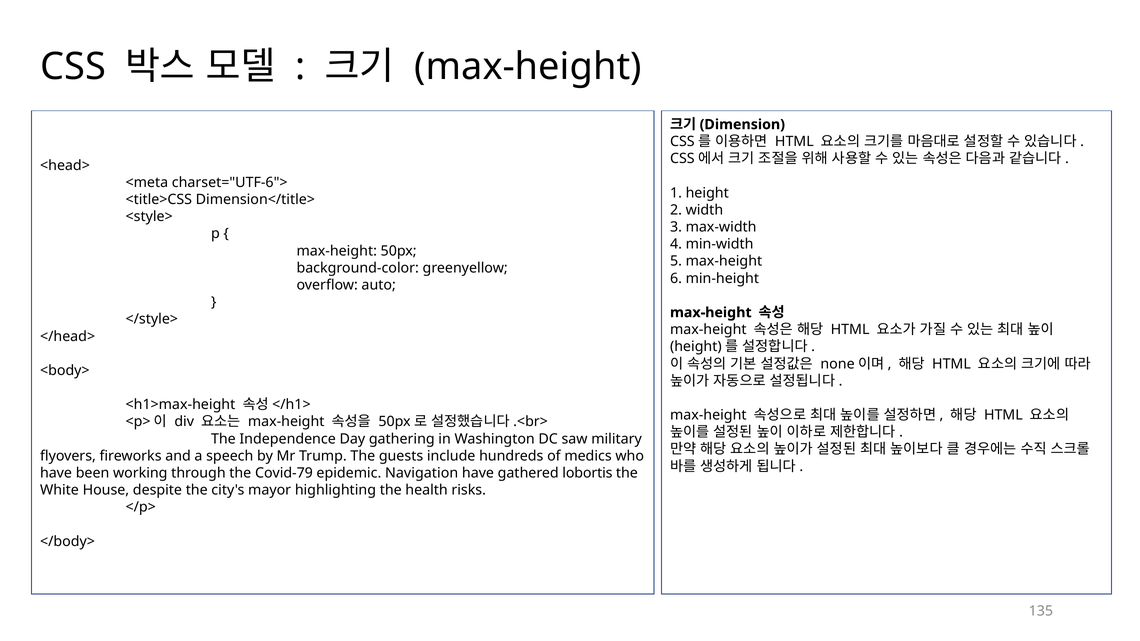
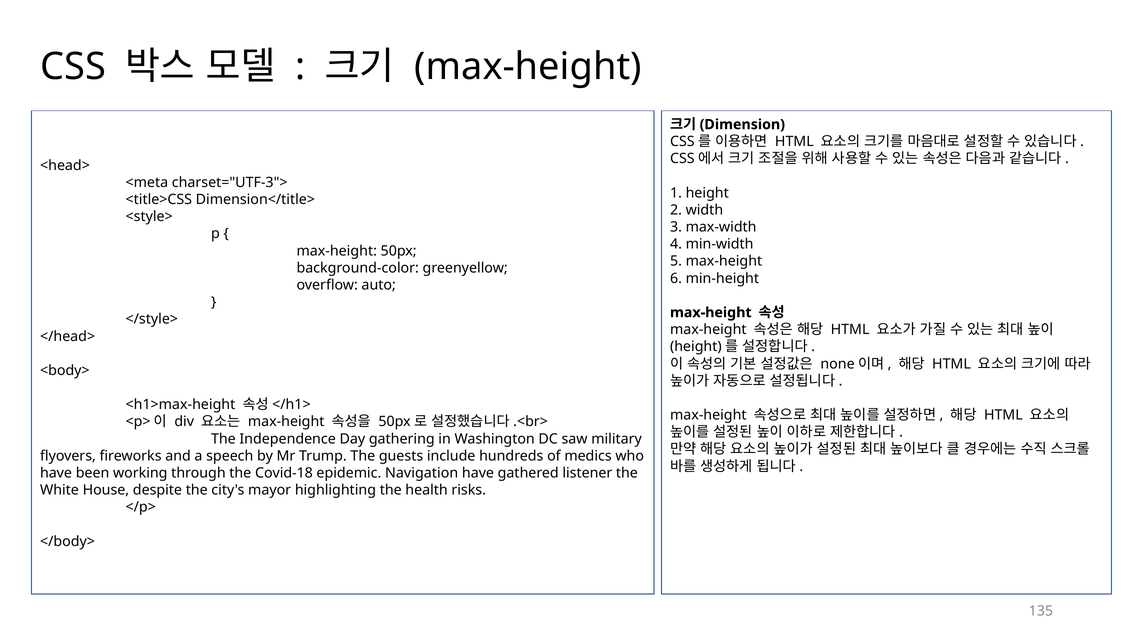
charset="UTF-6">: charset="UTF-6"> -> charset="UTF-3">
Covid-79: Covid-79 -> Covid-18
lobortis: lobortis -> listener
